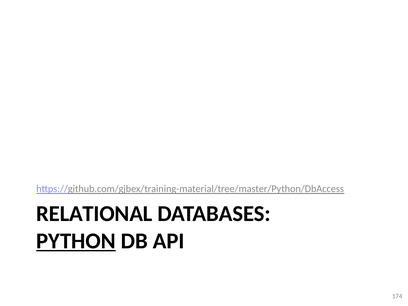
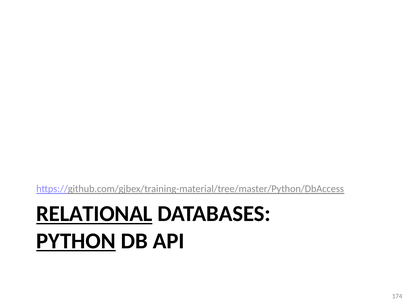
RELATIONAL underline: none -> present
